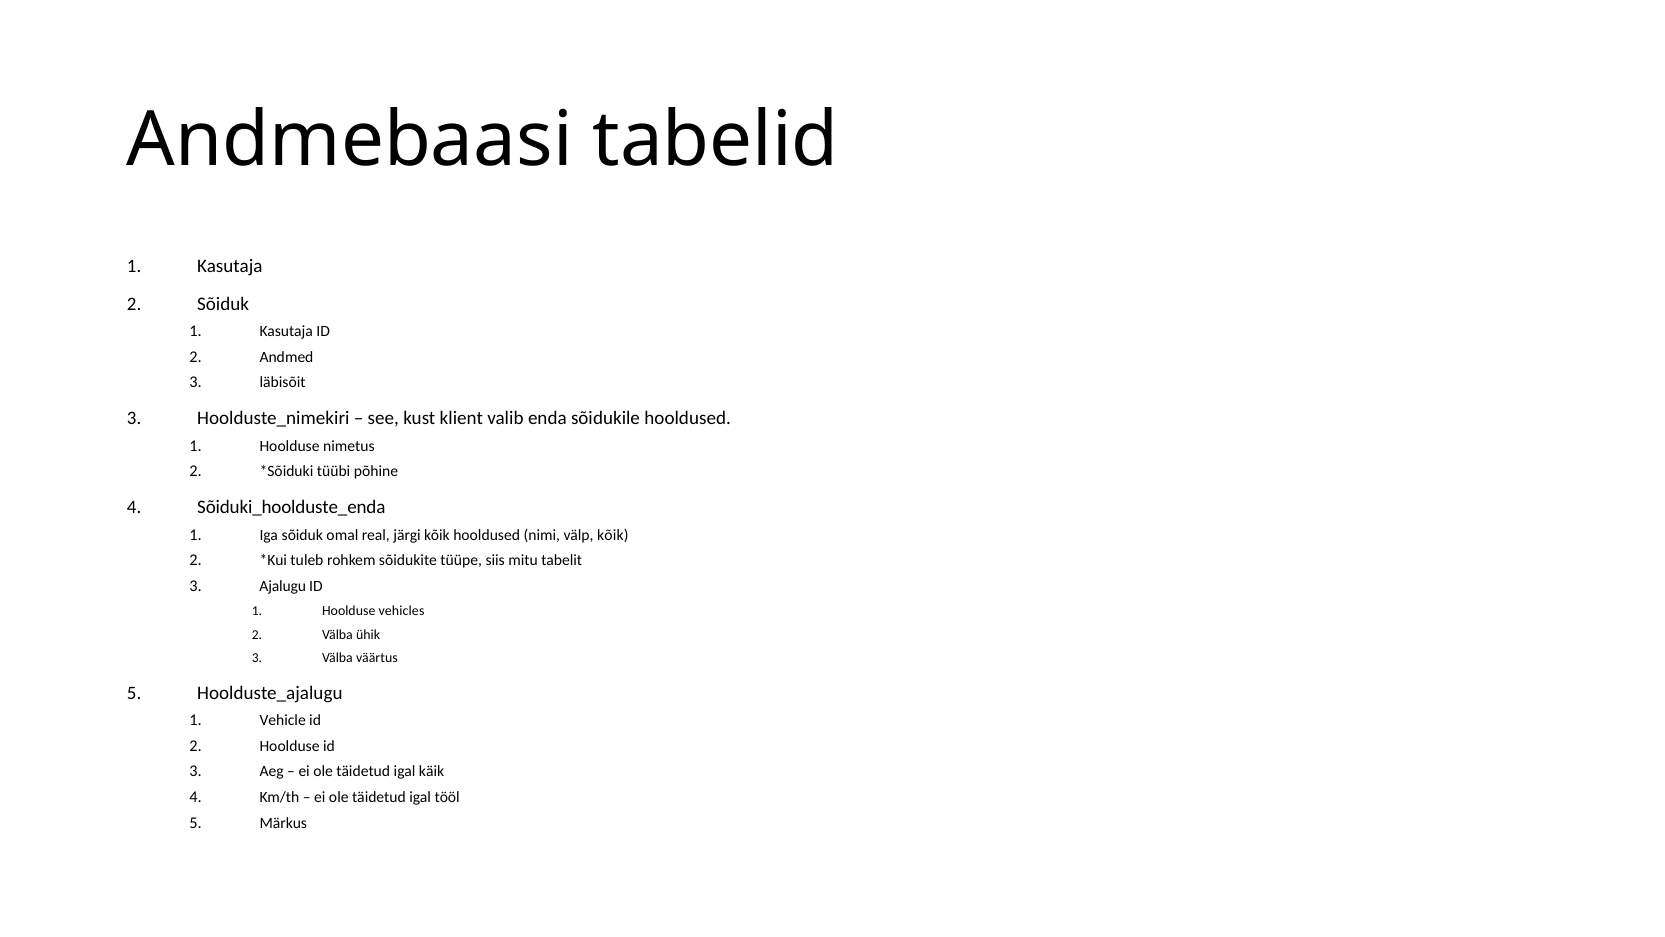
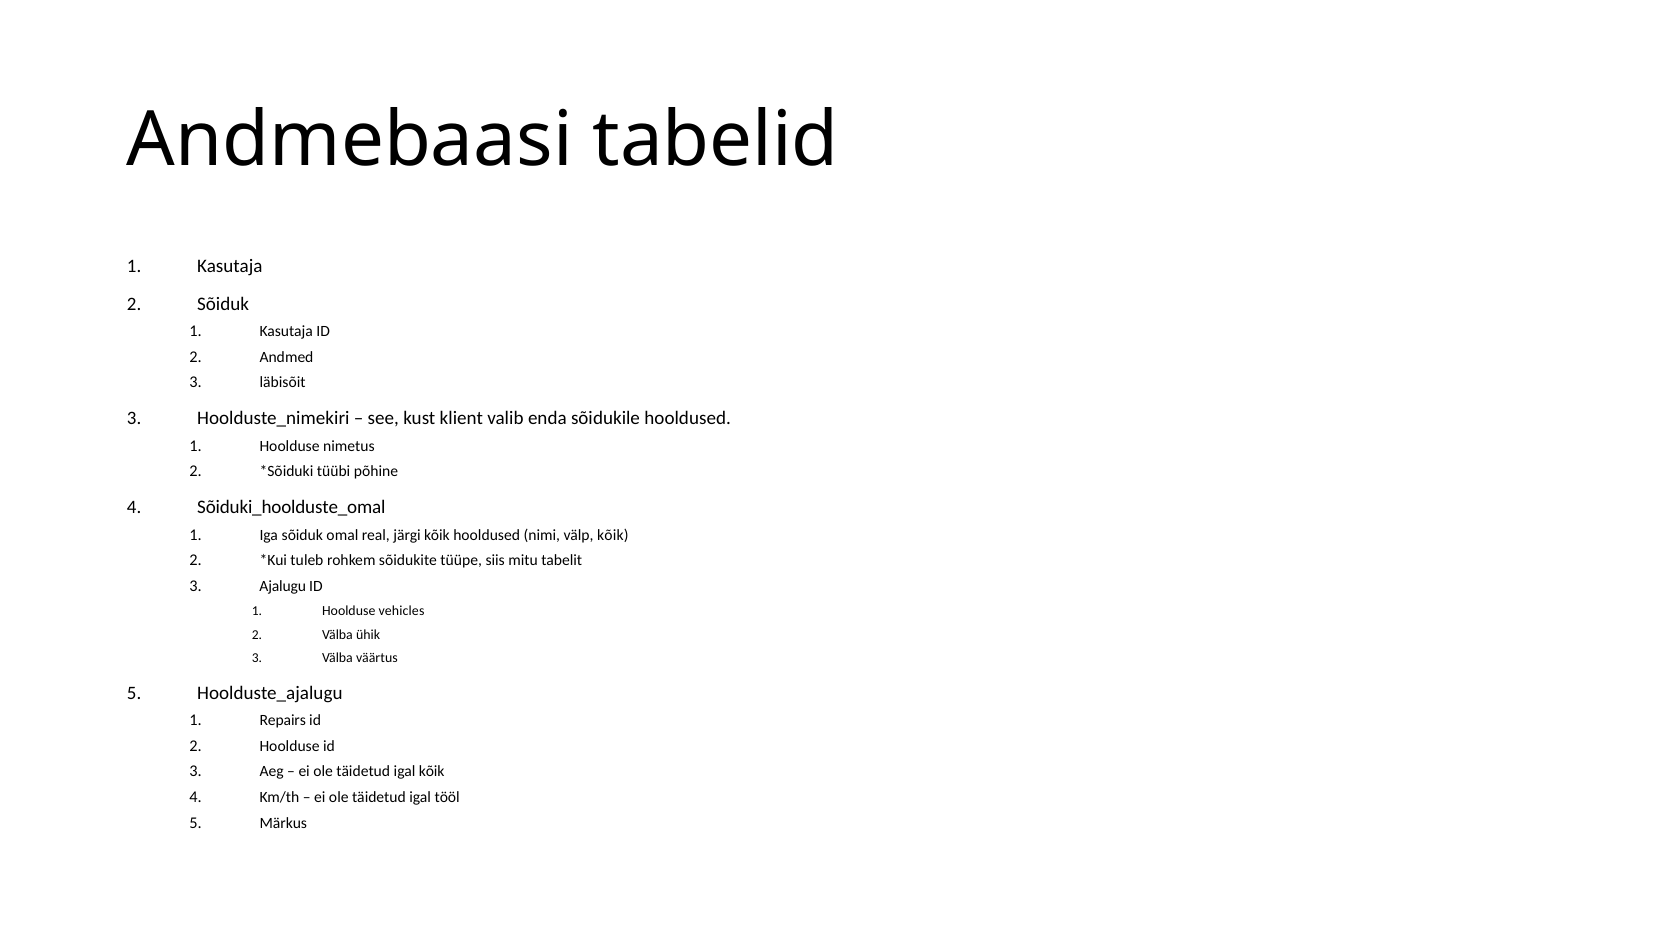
Sõiduki_hoolduste_enda: Sõiduki_hoolduste_enda -> Sõiduki_hoolduste_omal
Vehicle: Vehicle -> Repairs
igal käik: käik -> kõik
